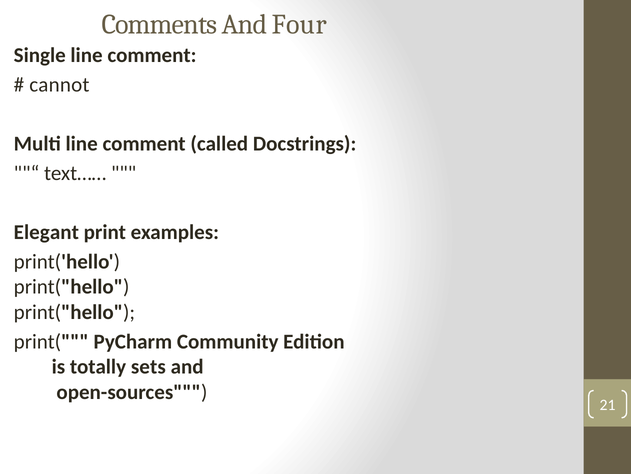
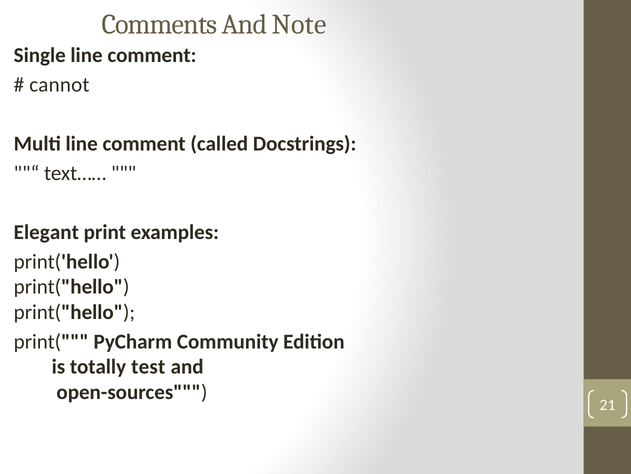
Four: Four -> Note
sets: sets -> test
